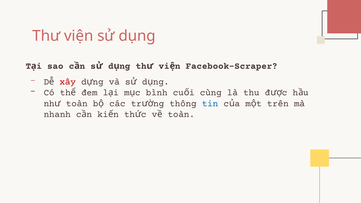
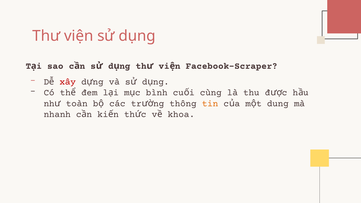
tin colour: blue -> orange
trên: trên -> dung
toàn at (181, 114): toàn -> khoa
